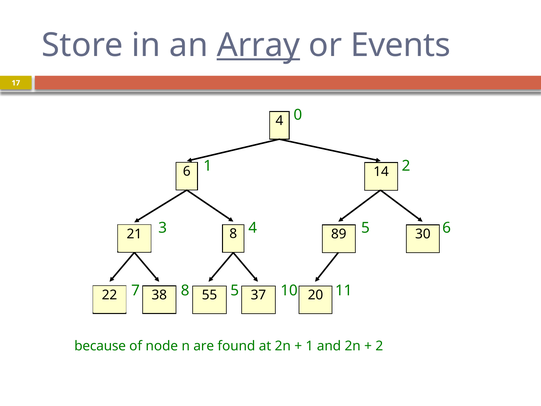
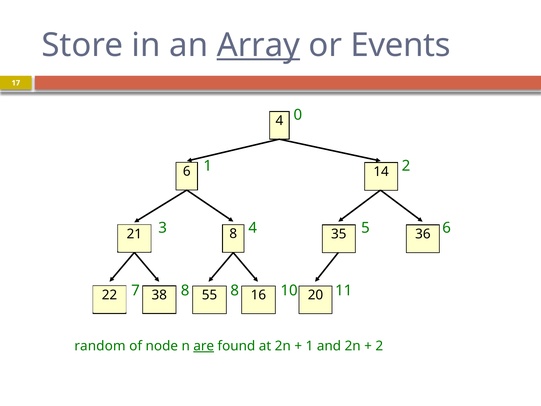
89: 89 -> 35
30: 30 -> 36
8 5: 5 -> 8
37: 37 -> 16
because: because -> random
are underline: none -> present
